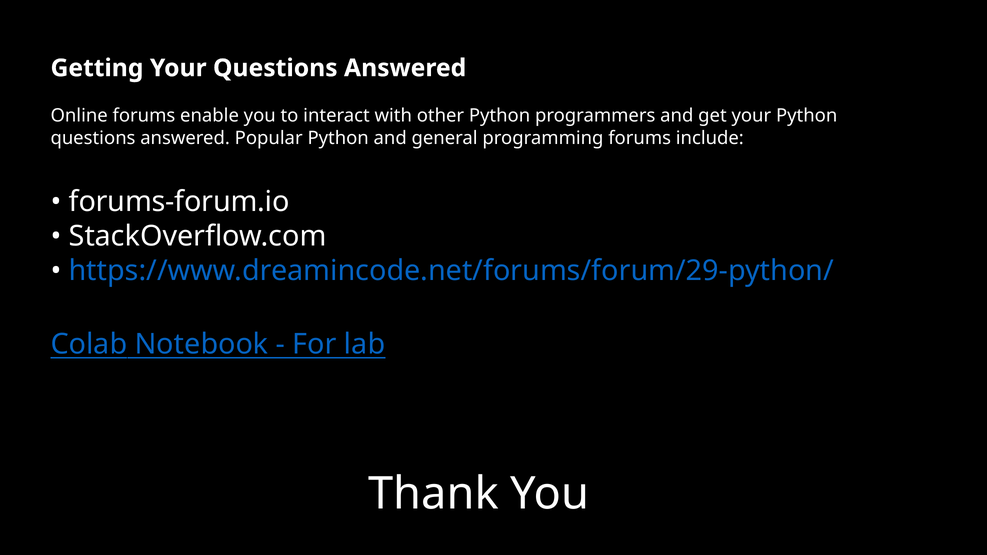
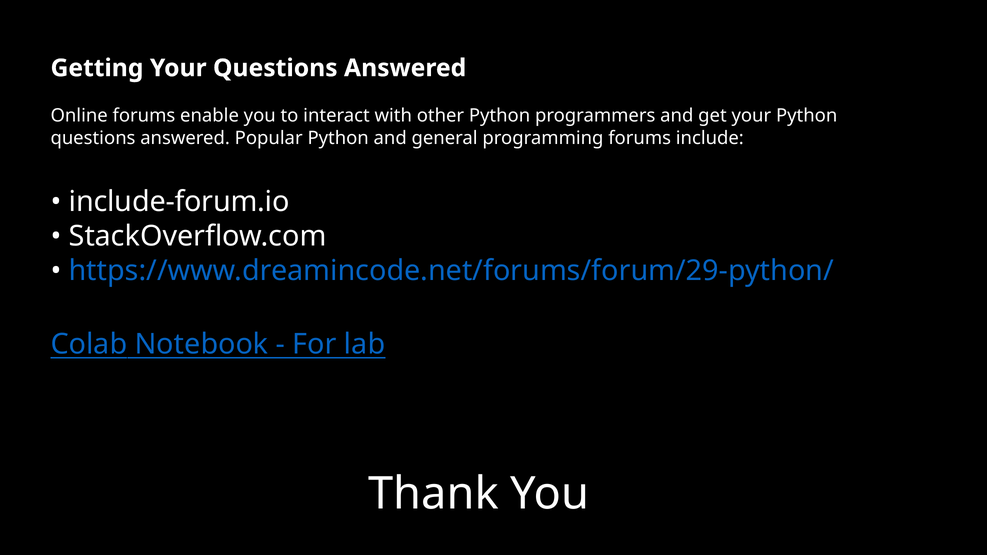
forums-forum.io: forums-forum.io -> include-forum.io
